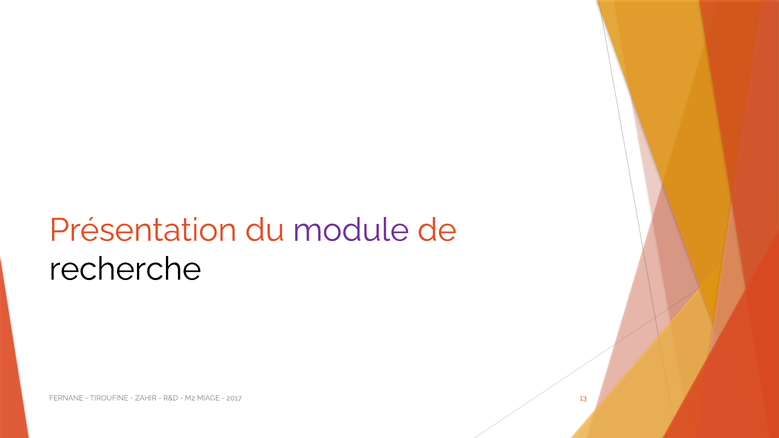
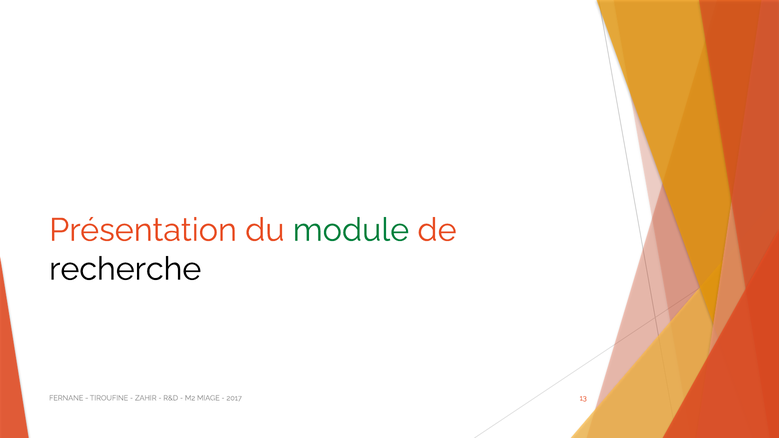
module colour: purple -> green
